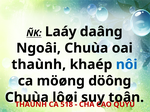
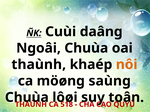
Laáy: Laáy -> Cuùi
nôi colour: blue -> orange
döông: döông -> saùng
